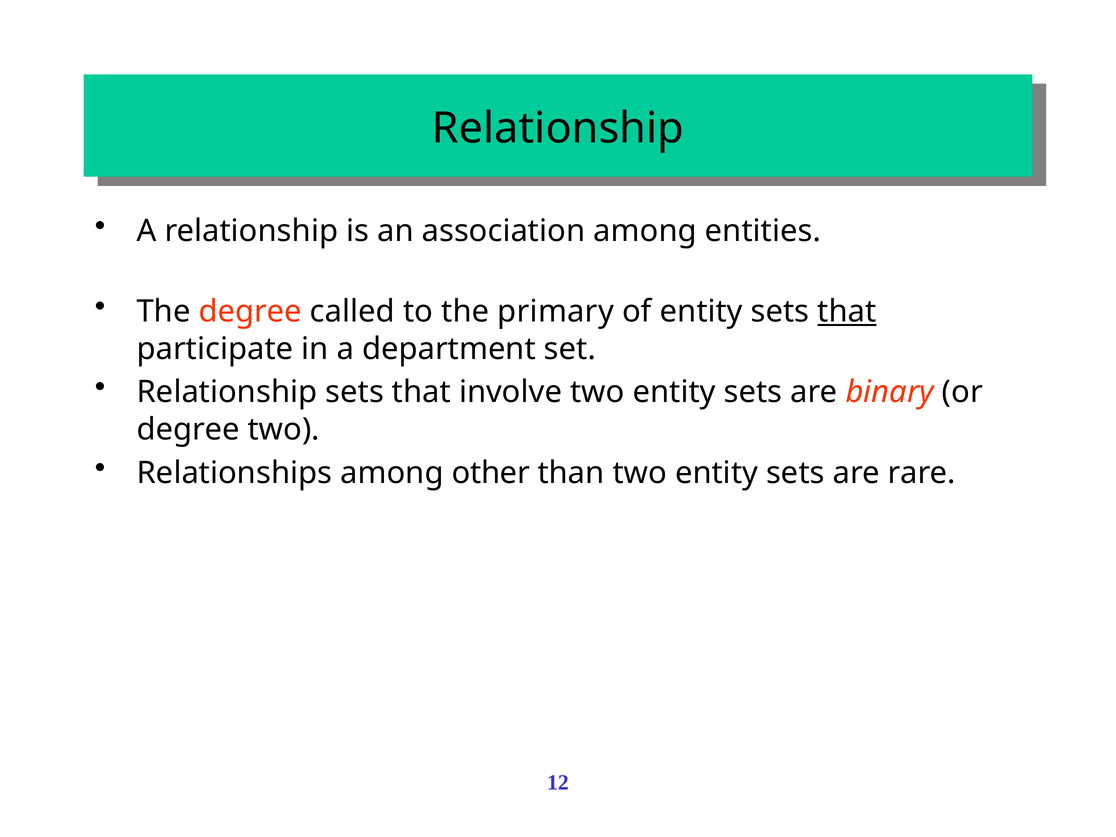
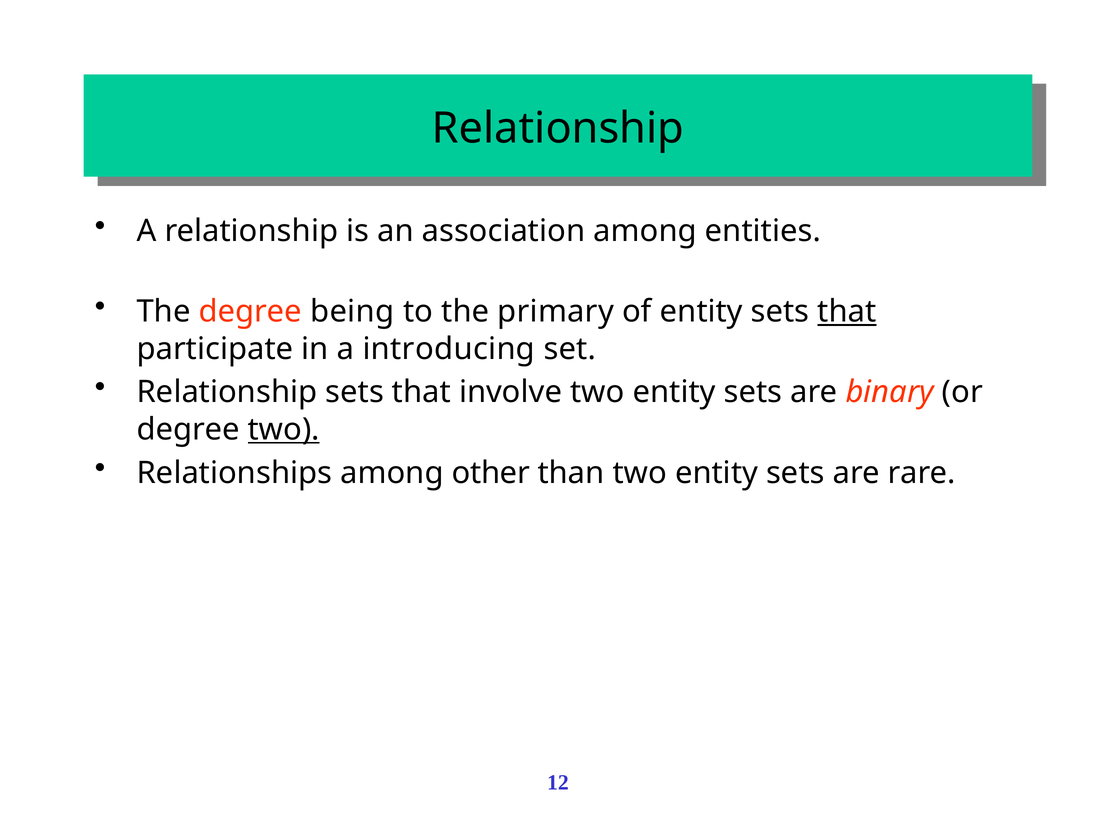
called: called -> being
department: department -> introducing
two at (284, 429) underline: none -> present
